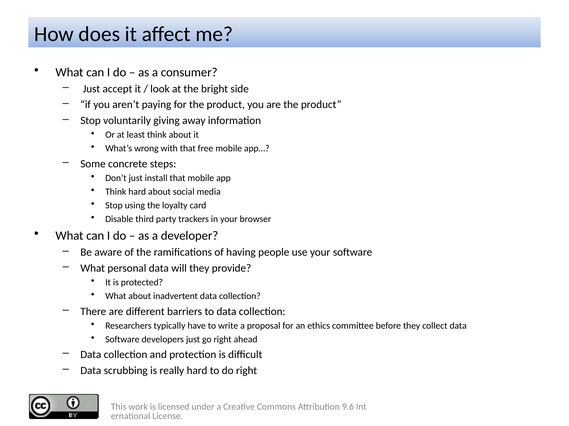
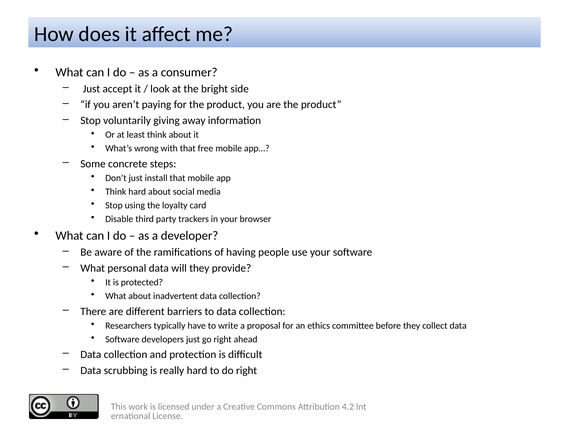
9.6: 9.6 -> 4.2
